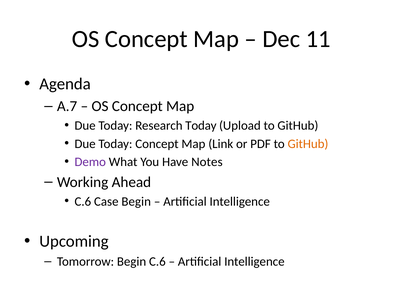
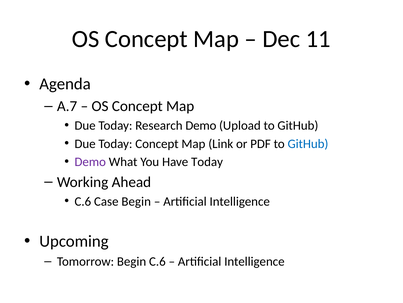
Research Today: Today -> Demo
GitHub at (308, 143) colour: orange -> blue
Have Notes: Notes -> Today
